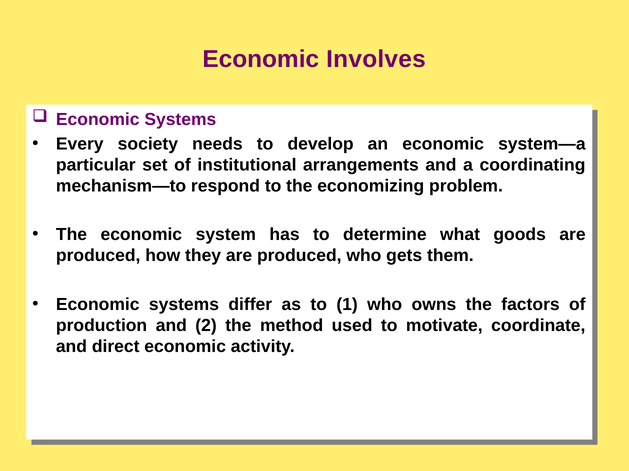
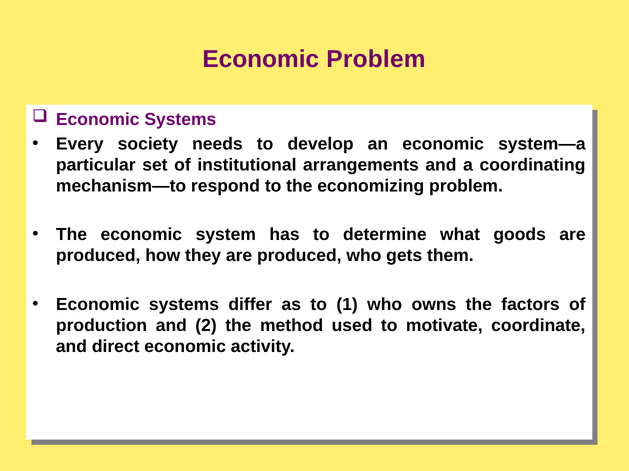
Economic Involves: Involves -> Problem
